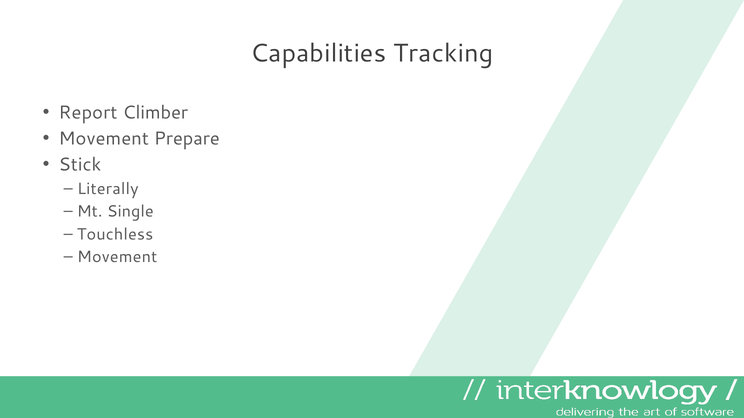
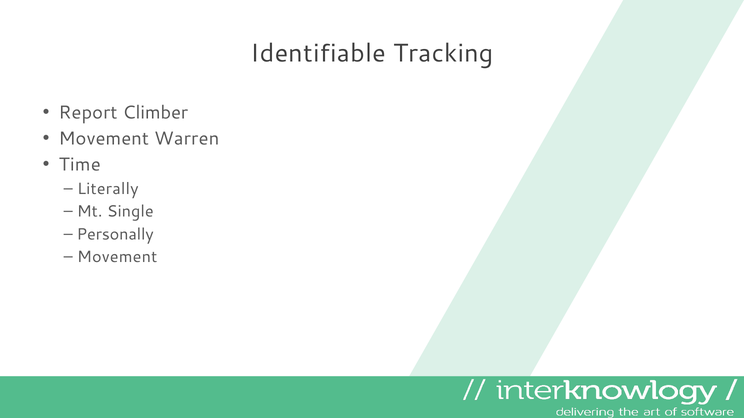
Capabilities: Capabilities -> Identifiable
Prepare: Prepare -> Warren
Stick: Stick -> Time
Touchless: Touchless -> Personally
